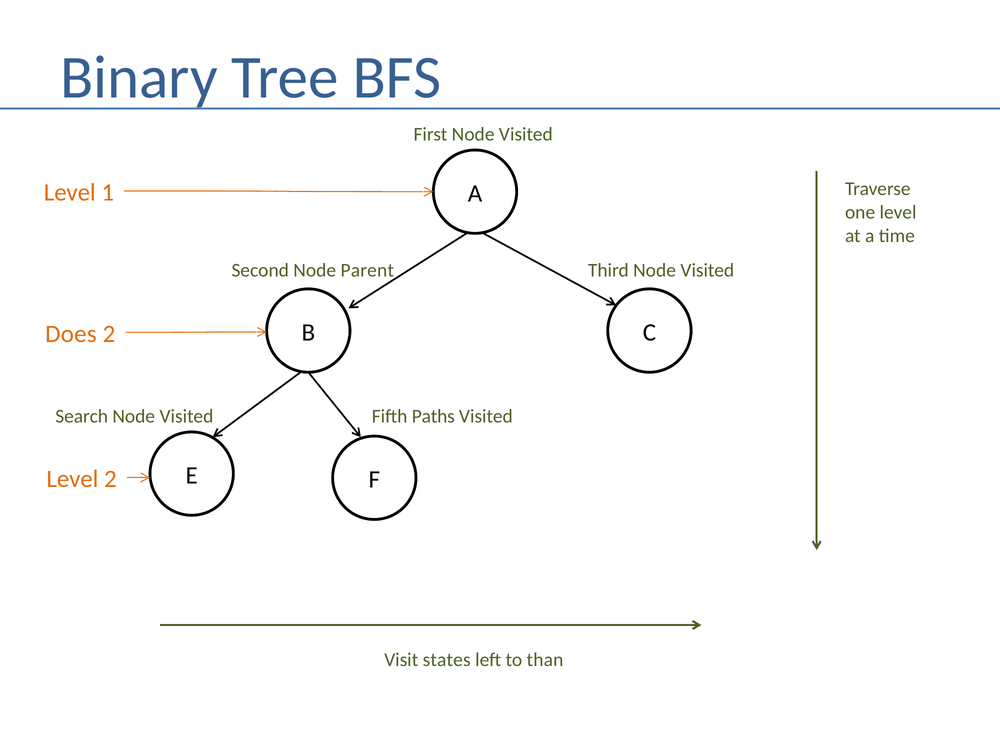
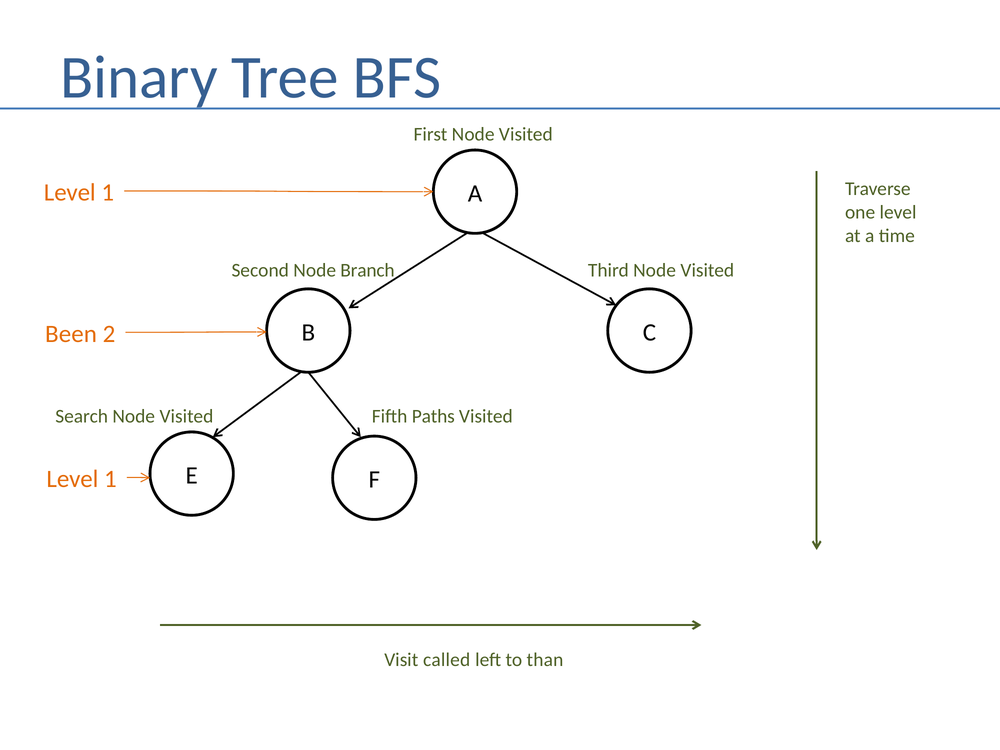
Parent: Parent -> Branch
Does: Does -> Been
2 at (110, 479): 2 -> 1
states: states -> called
